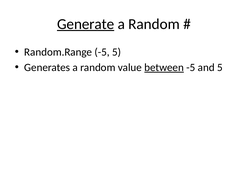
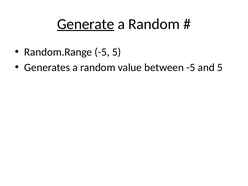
between underline: present -> none
